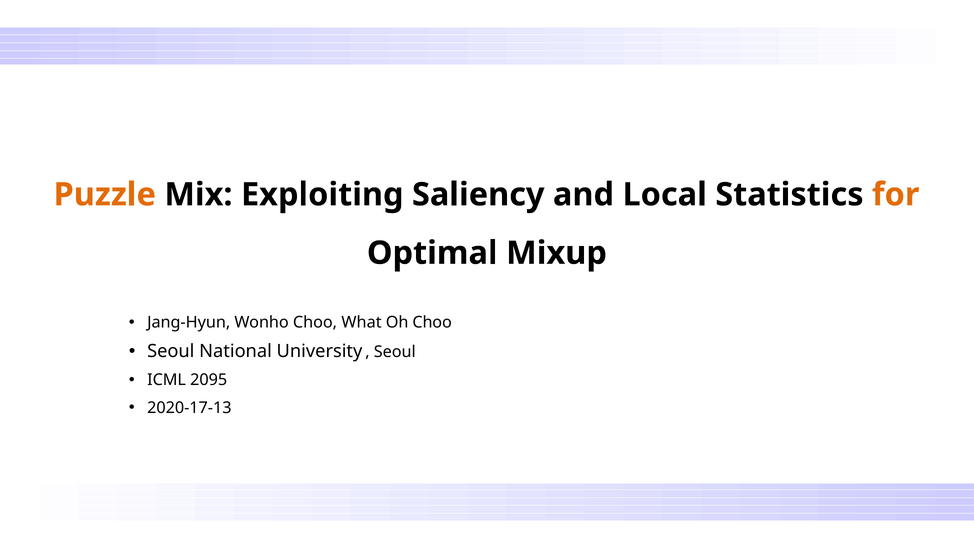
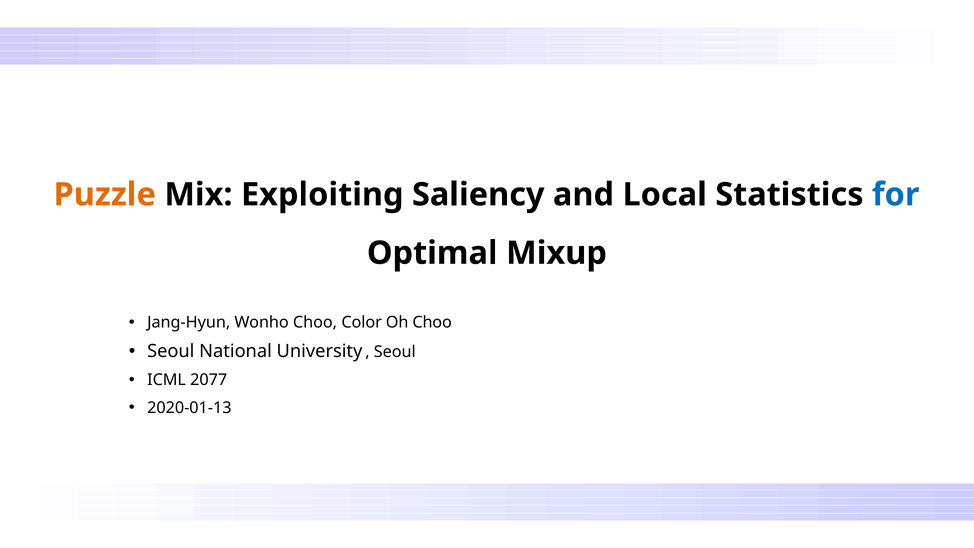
for colour: orange -> blue
What: What -> Color
2095: 2095 -> 2077
2020-17-13: 2020-17-13 -> 2020-01-13
